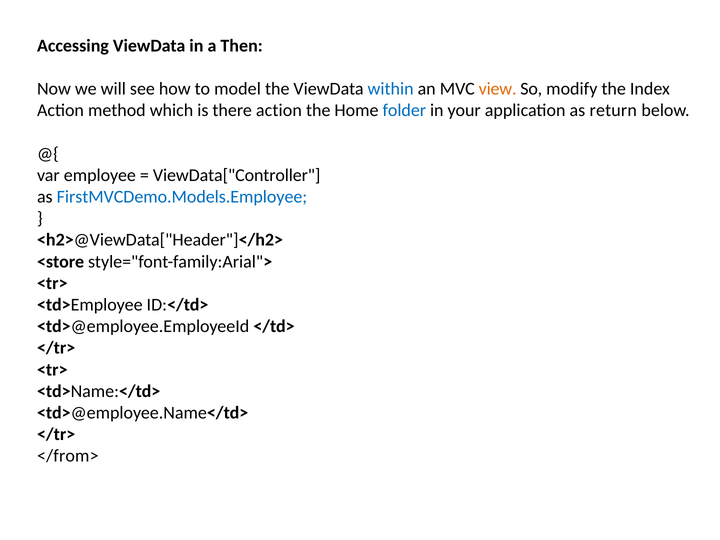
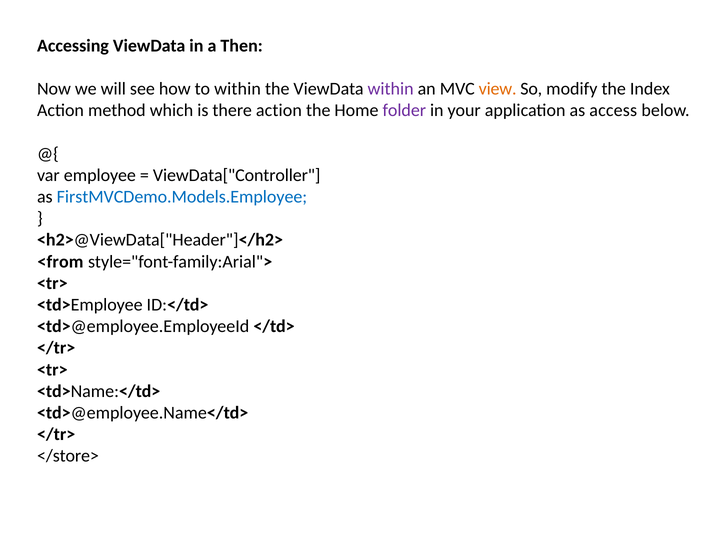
to model: model -> within
within at (391, 89) colour: blue -> purple
folder colour: blue -> purple
return: return -> access
<store: <store -> <from
</from>: </from> -> </store>
